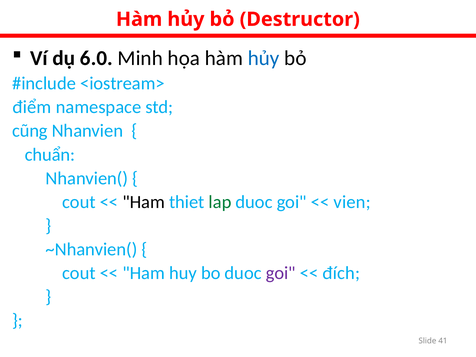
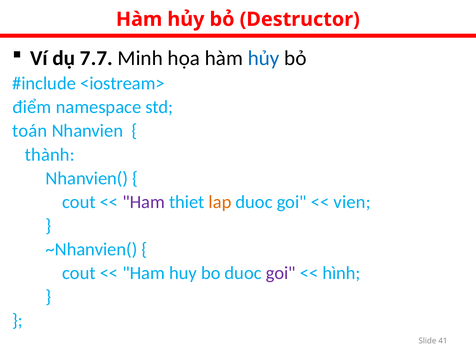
6.0: 6.0 -> 7.7
cũng: cũng -> toán
chuẩn: chuẩn -> thành
Ham at (144, 202) colour: black -> purple
lap colour: green -> orange
đích: đích -> hình
